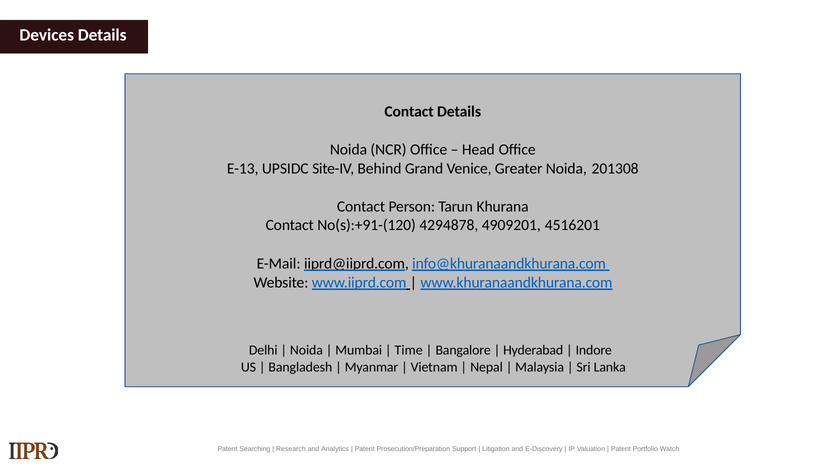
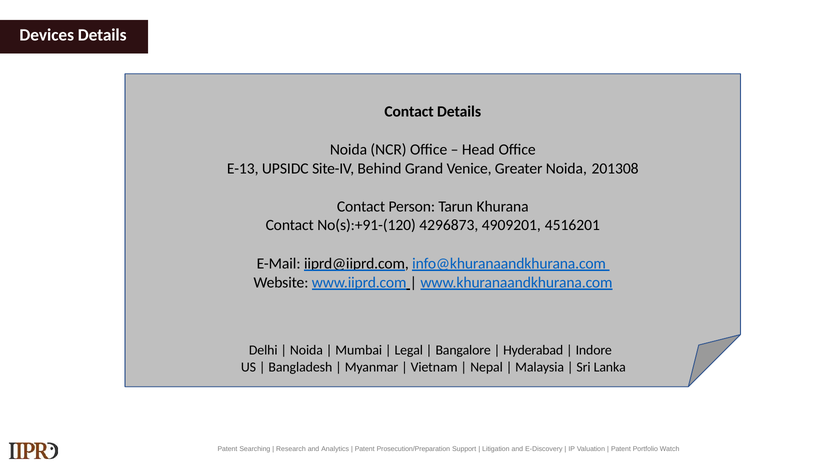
4294878: 4294878 -> 4296873
Time: Time -> Legal
